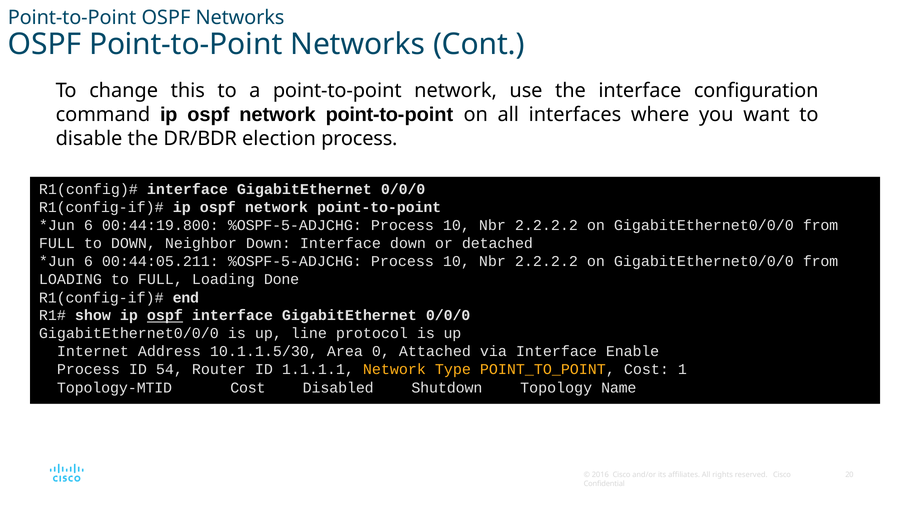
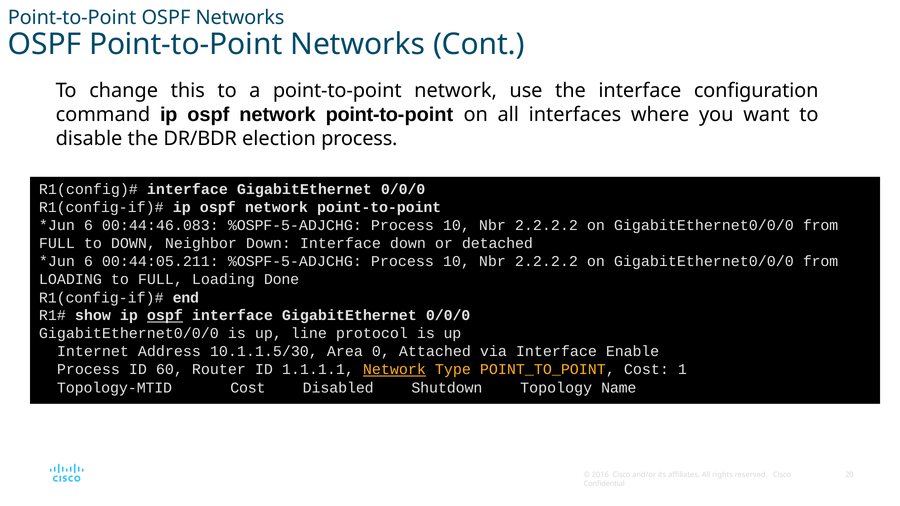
00:44:19.800: 00:44:19.800 -> 00:44:46.083
54: 54 -> 60
Network at (394, 370) underline: none -> present
